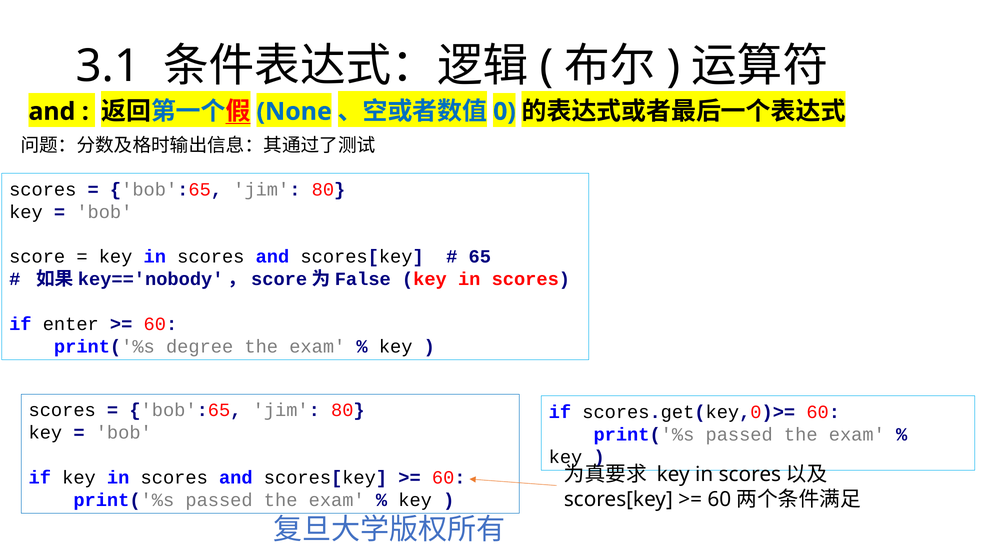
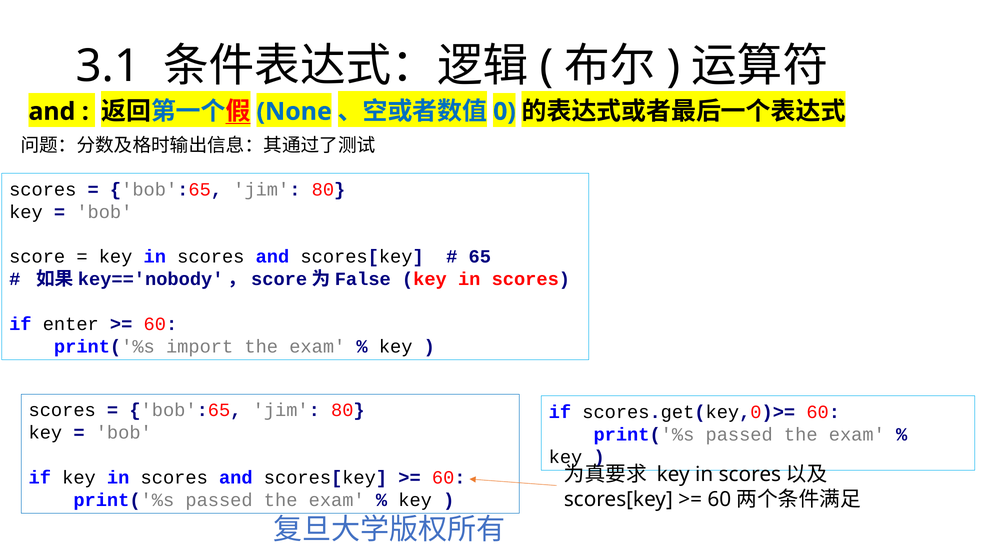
degree: degree -> import
